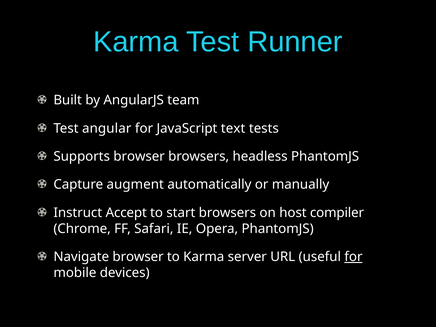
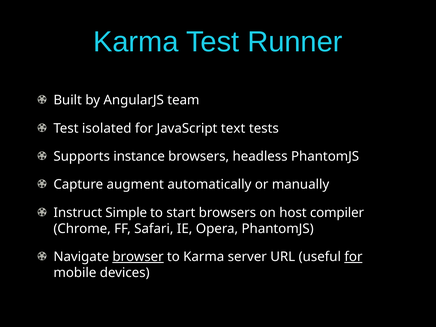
angular: angular -> isolated
Supports browser: browser -> instance
Accept: Accept -> Simple
browser at (138, 257) underline: none -> present
